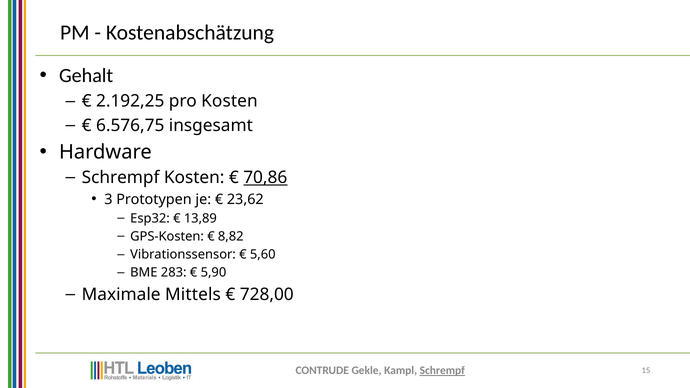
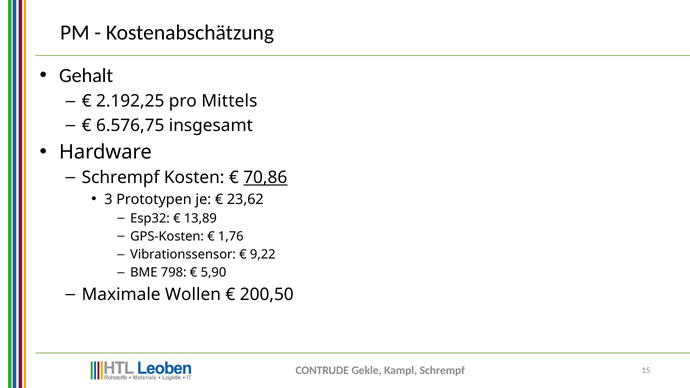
pro Kosten: Kosten -> Mittels
8,82: 8,82 -> 1,76
5,60: 5,60 -> 9,22
283: 283 -> 798
Mittels: Mittels -> Wollen
728,00: 728,00 -> 200,50
Schrempf at (442, 371) underline: present -> none
